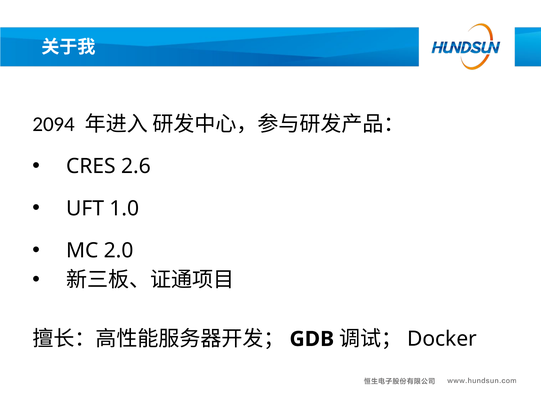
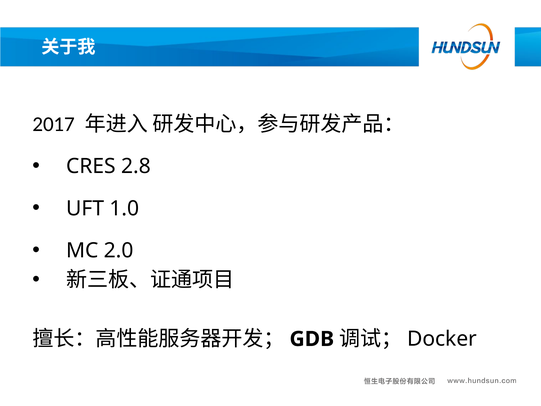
2094: 2094 -> 2017
2.6: 2.6 -> 2.8
